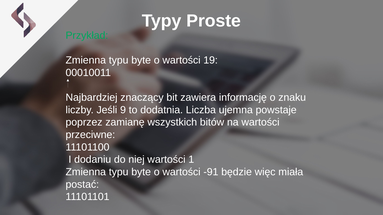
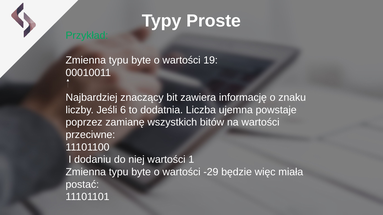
9: 9 -> 6
-91: -91 -> -29
